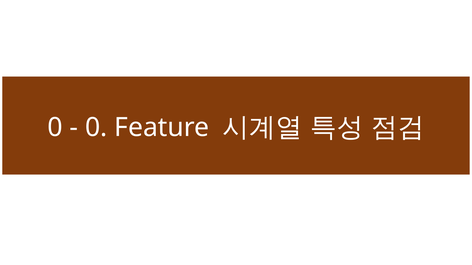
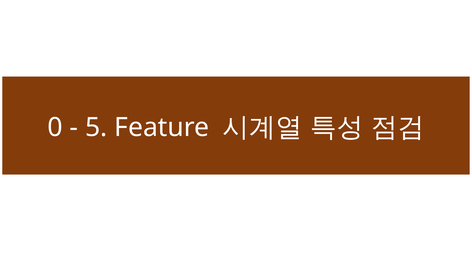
0 at (96, 128): 0 -> 5
